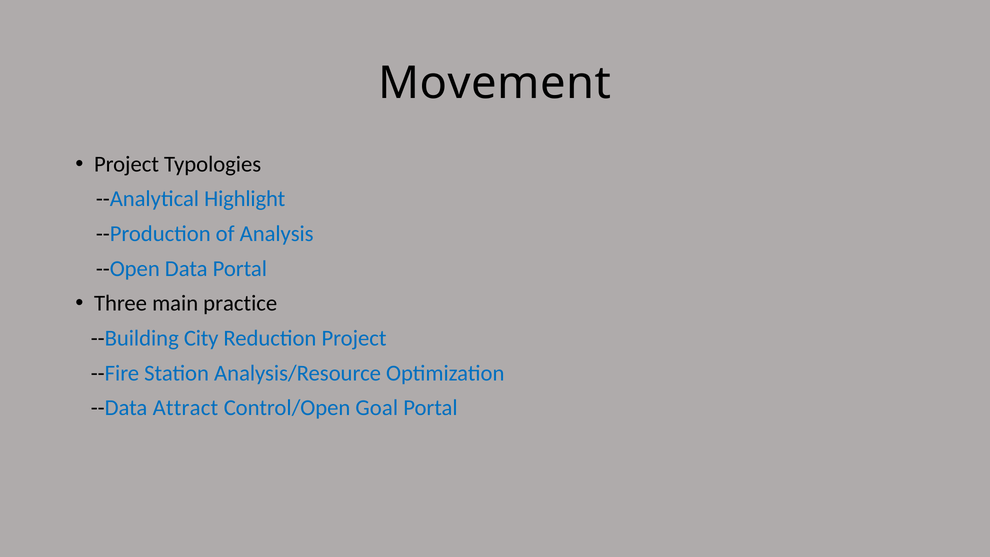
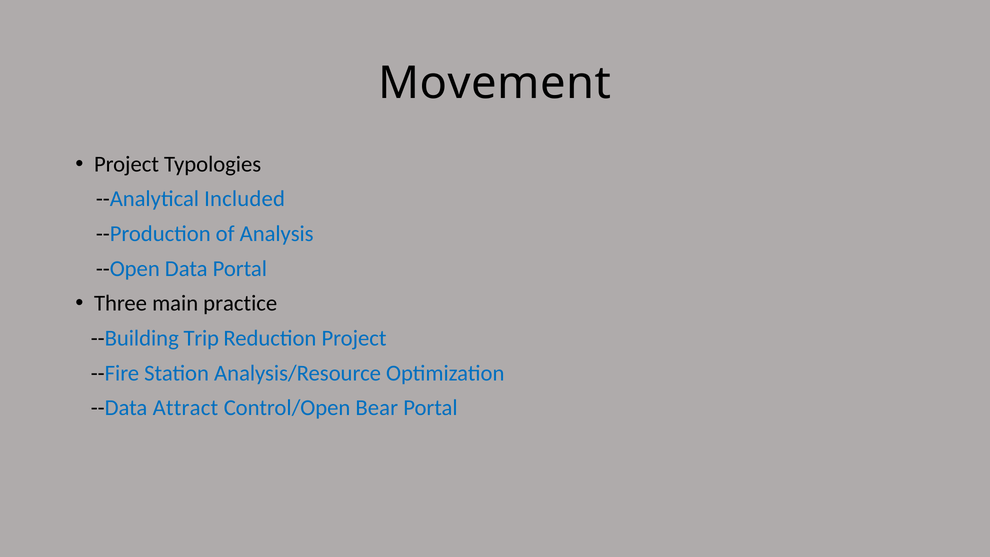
Highlight: Highlight -> Included
City: City -> Trip
Goal: Goal -> Bear
